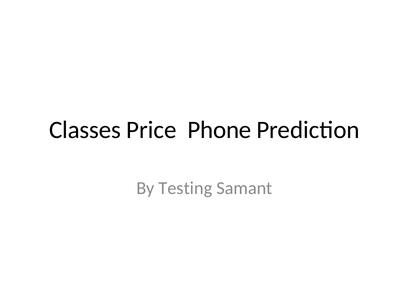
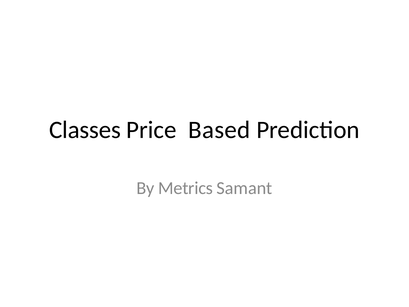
Phone: Phone -> Based
Testing: Testing -> Metrics
